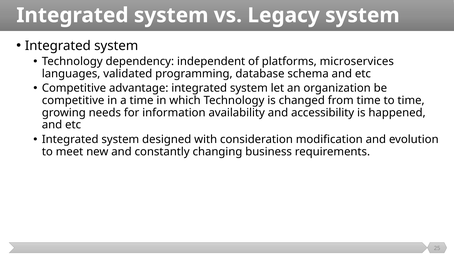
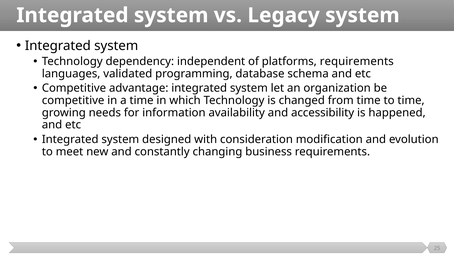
platforms microservices: microservices -> requirements
